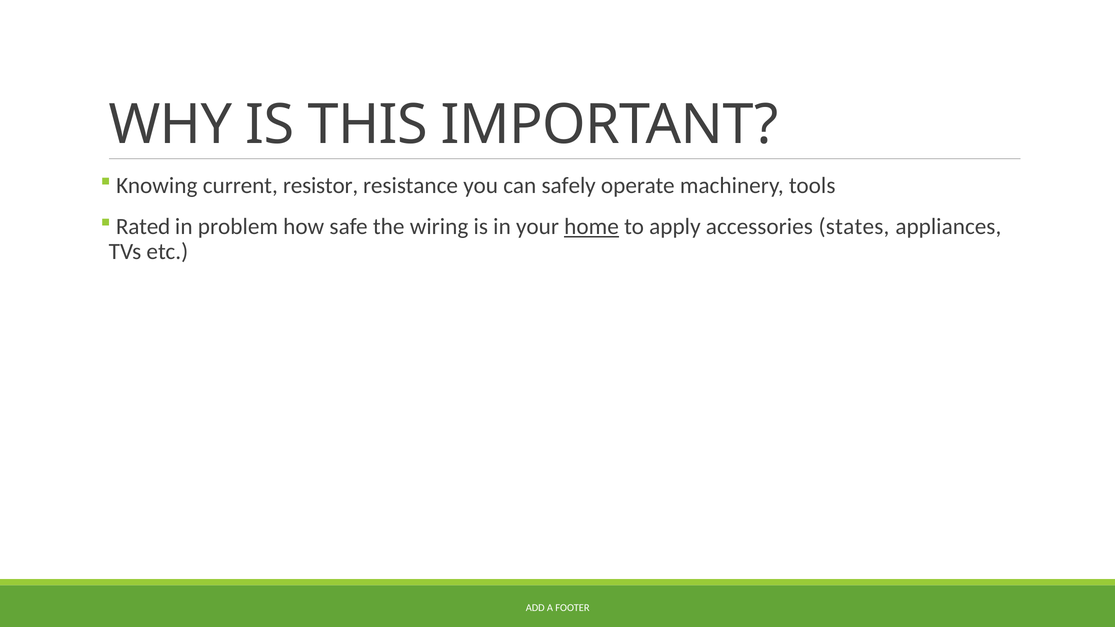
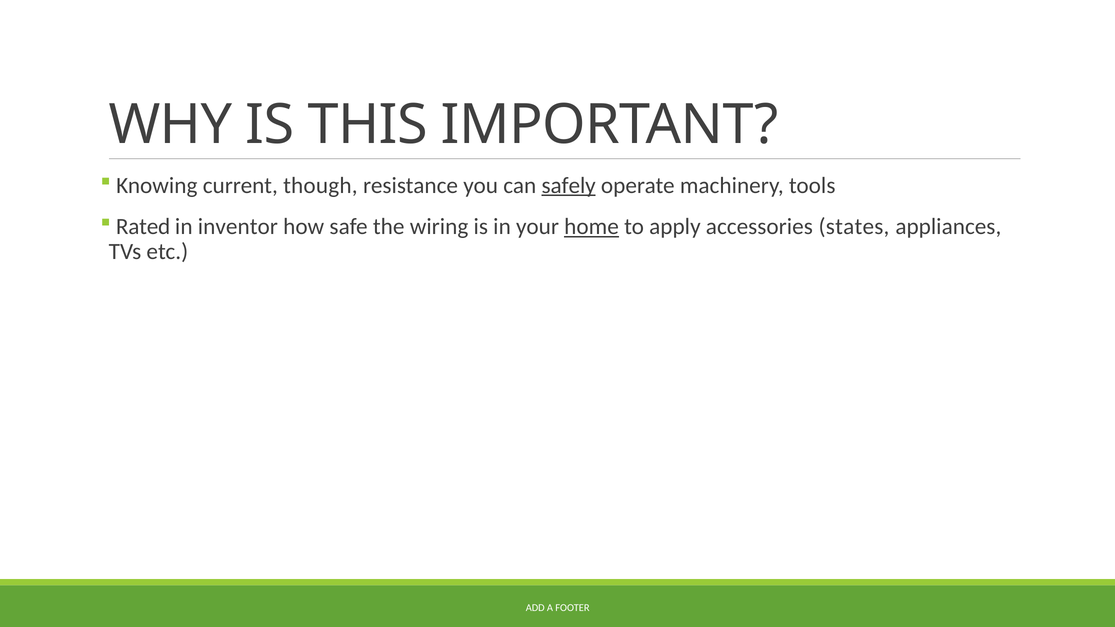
resistor: resistor -> though
safely underline: none -> present
problem: problem -> inventor
